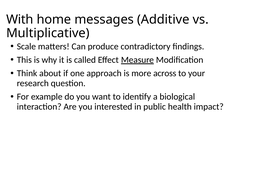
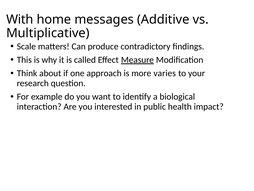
across: across -> varies
